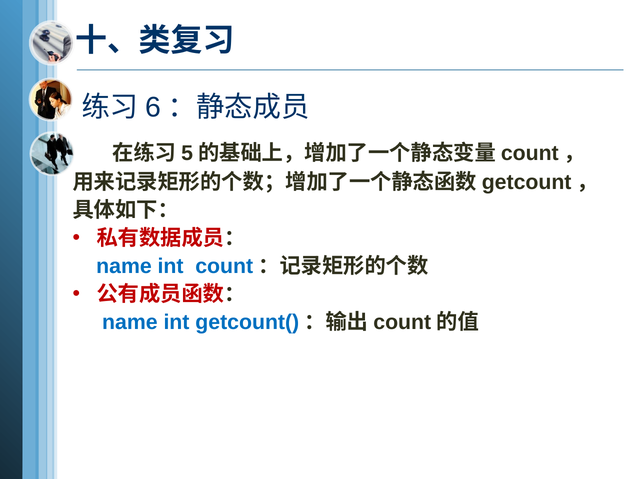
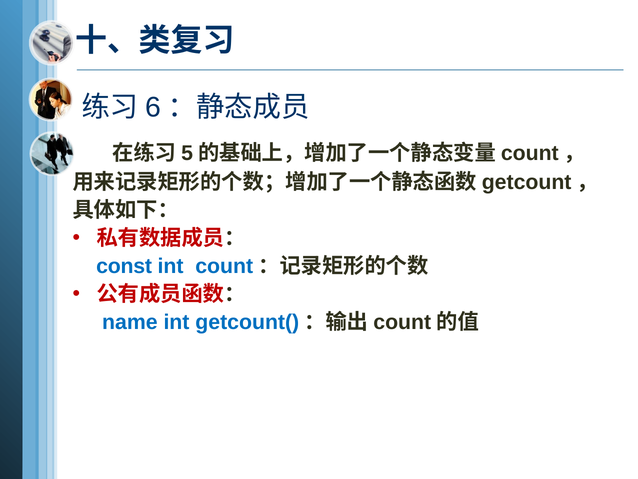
name at (124, 266): name -> const
